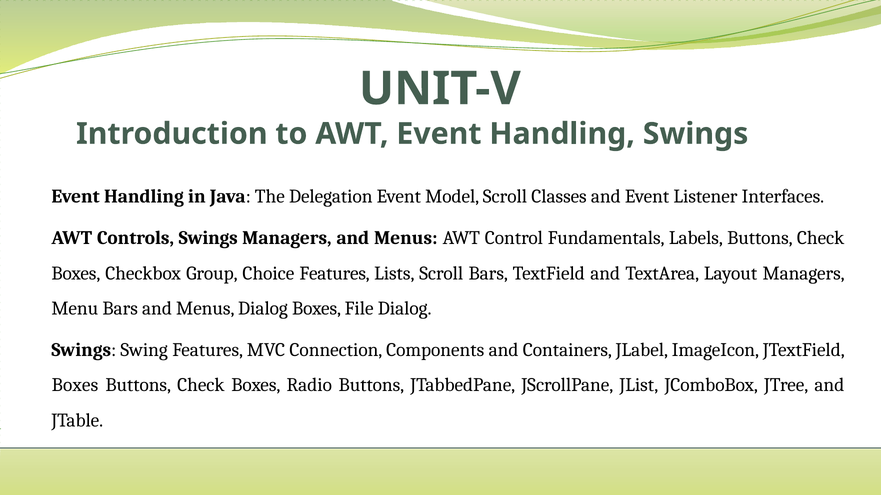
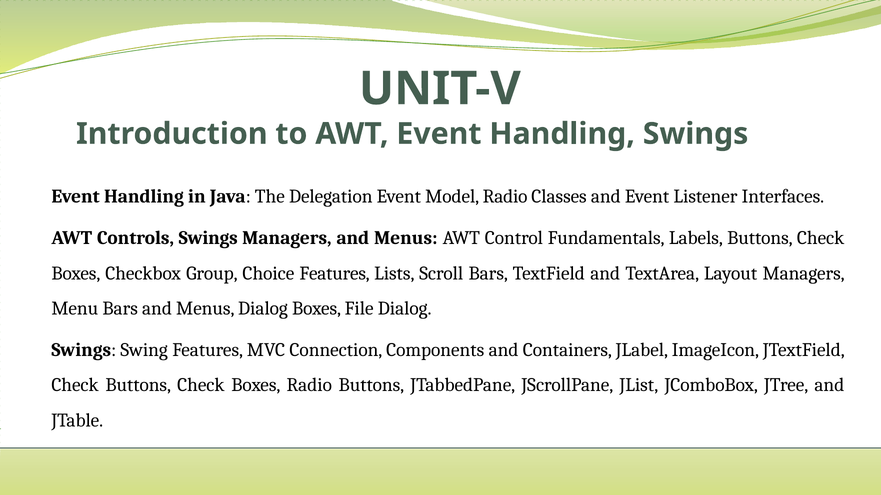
Model Scroll: Scroll -> Radio
Boxes at (75, 386): Boxes -> Check
